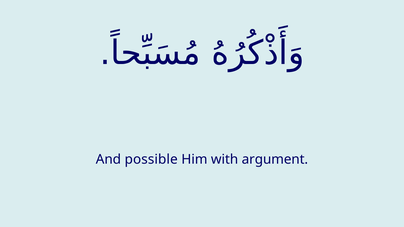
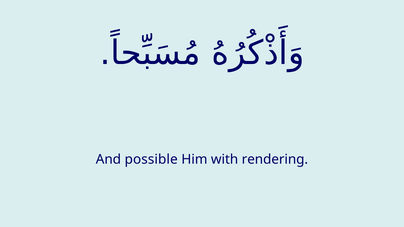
argument: argument -> rendering
